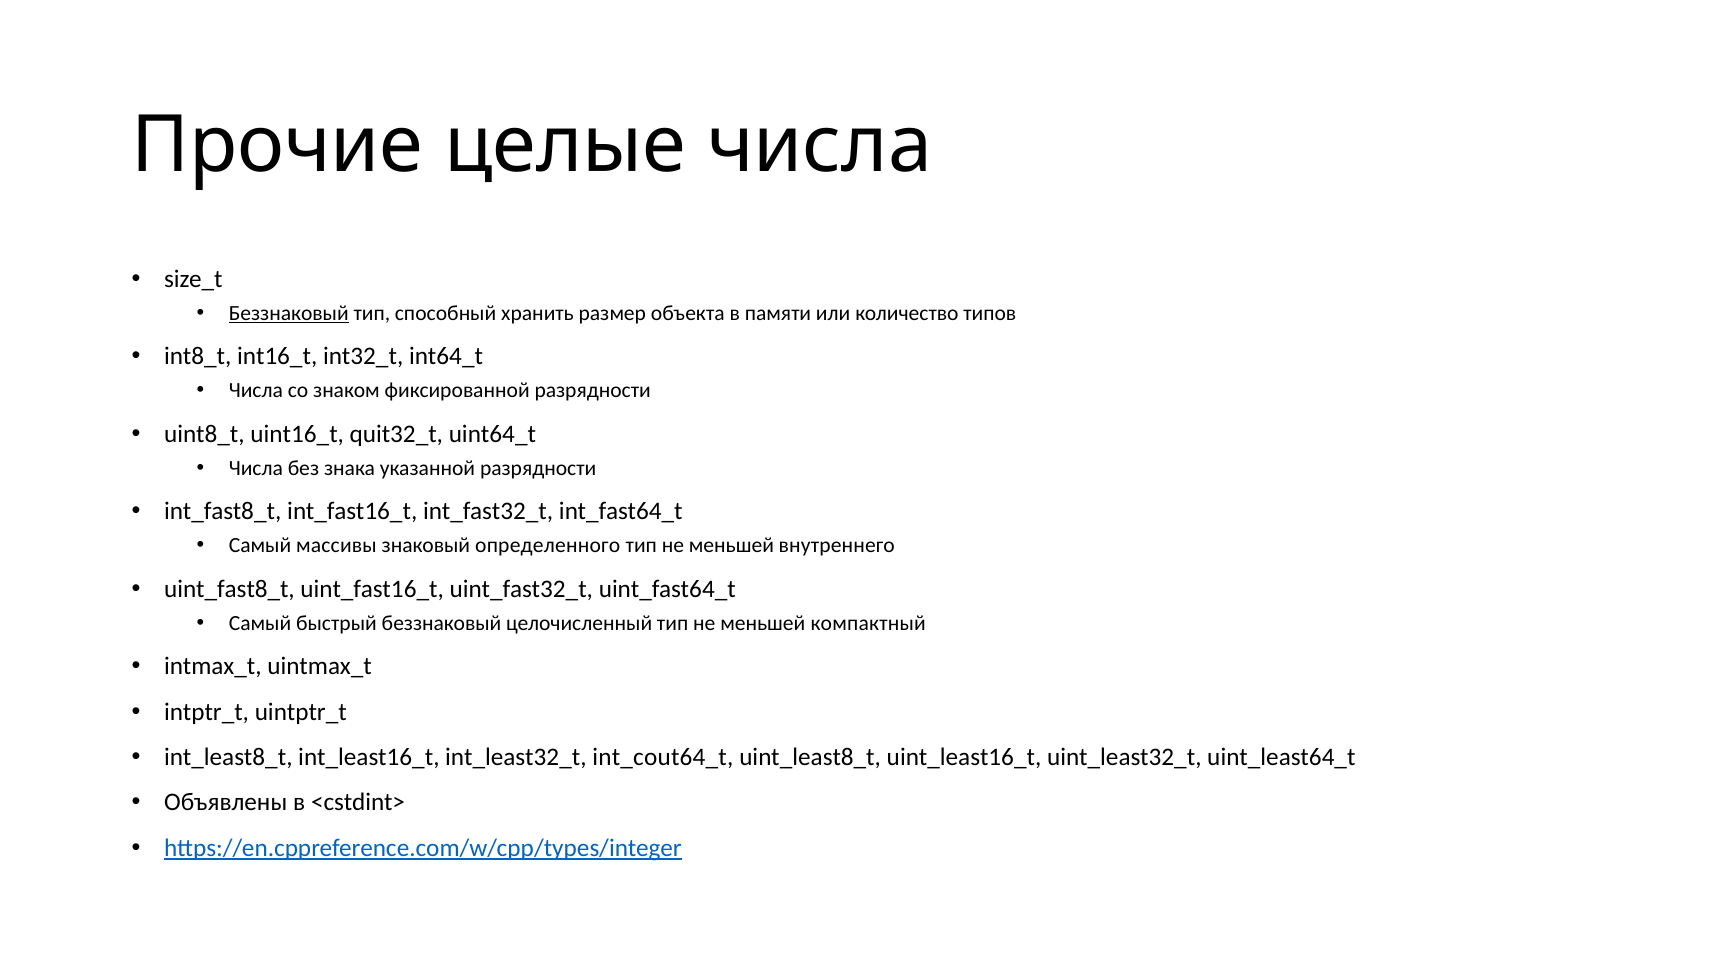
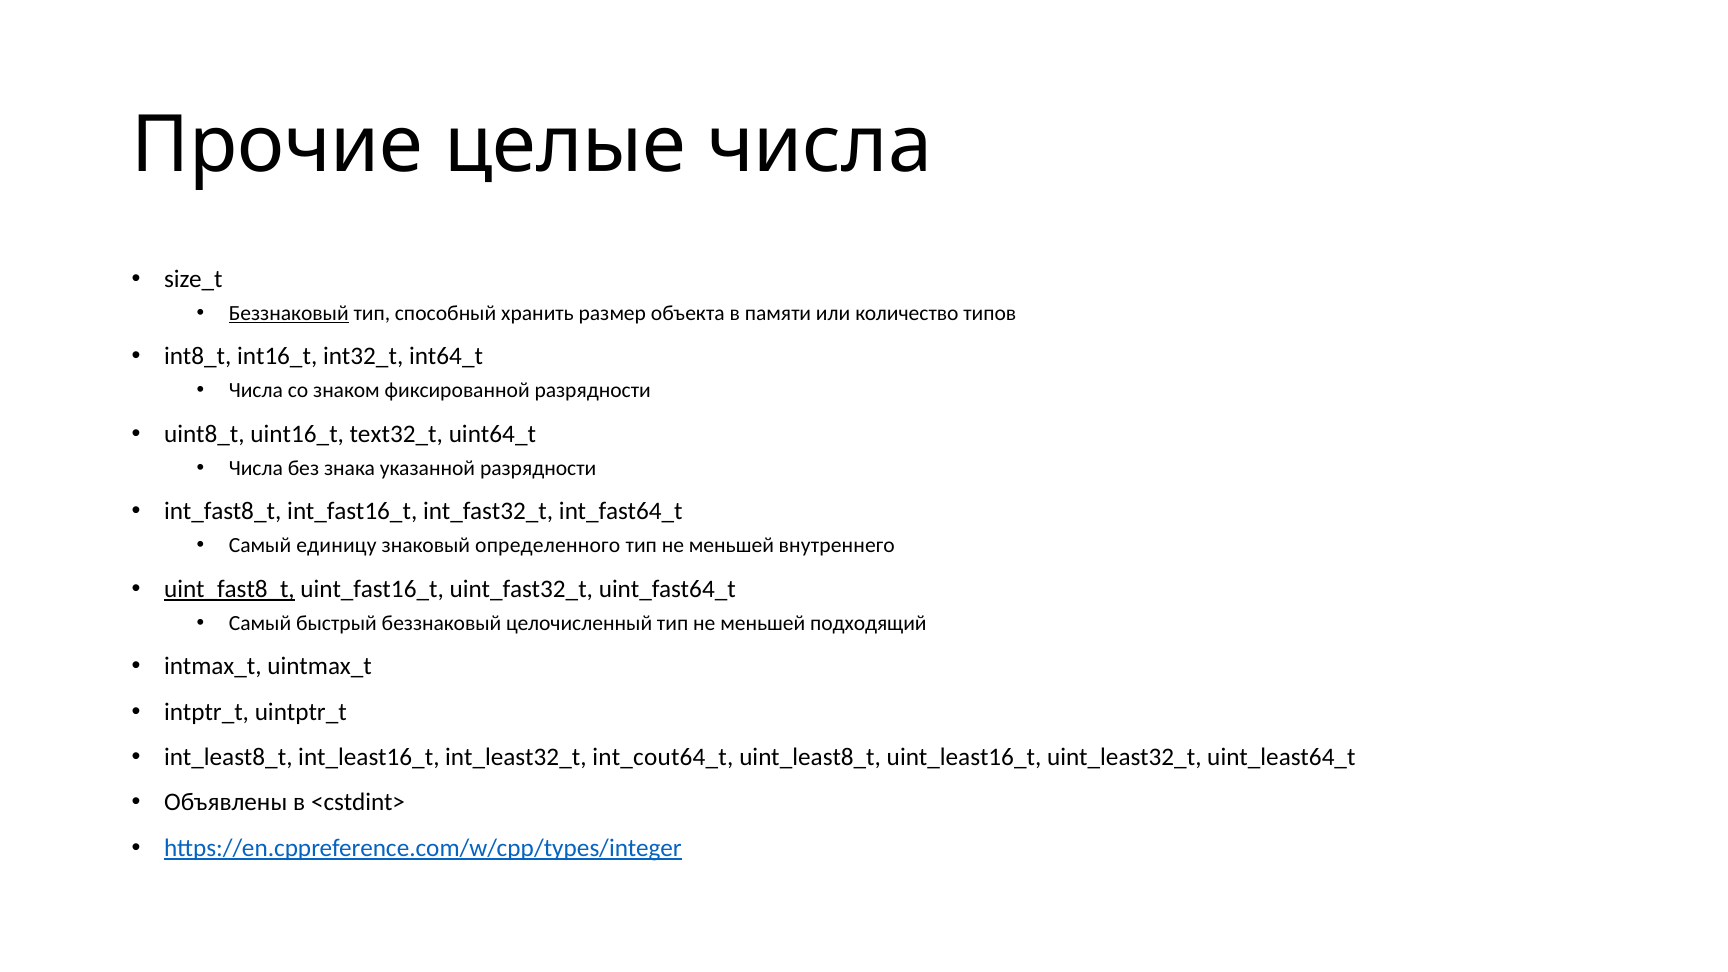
quit32_t: quit32_t -> text32_t
массивы: массивы -> единицу
uint_fast8_t underline: none -> present
компактный: компактный -> подходящий
